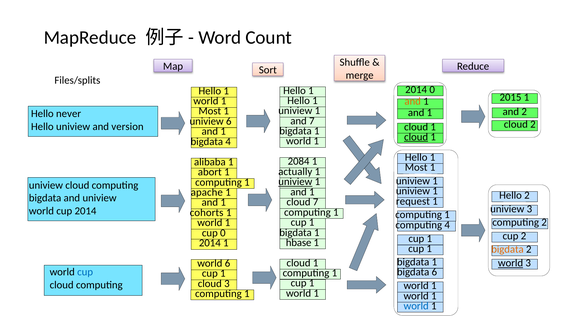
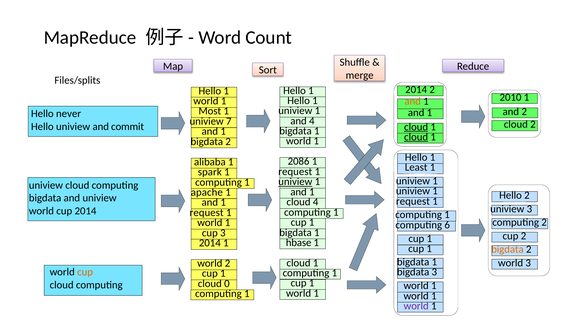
2014 0: 0 -> 2
2015: 2015 -> 2010
and 7: 7 -> 4
uniview 6: 6 -> 7
version: version -> commit
cloud at (416, 127) underline: none -> present
4 at (228, 142): 4 -> 2
2084: 2084 -> 2086
Most at (416, 168): Most -> Least
actually at (295, 172): actually -> request
abort: abort -> spark
cloud 7: 7 -> 4
cohorts at (207, 213): cohorts -> request
computing 4: 4 -> 6
cup 0: 0 -> 3
world at (511, 263) underline: present -> none
world 6: 6 -> 2
cup at (85, 272) colour: blue -> orange
bigdata 6: 6 -> 3
cloud 3: 3 -> 0
world at (416, 306) colour: blue -> purple
